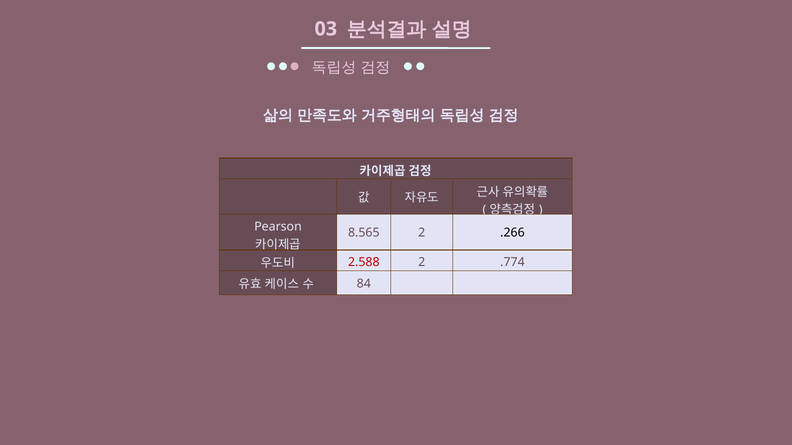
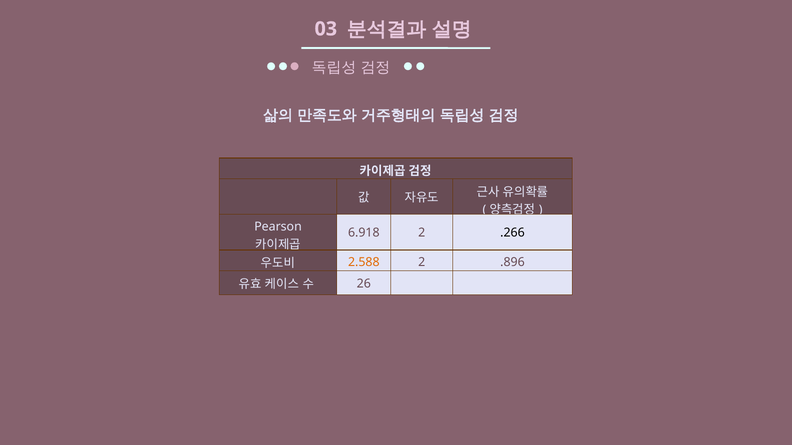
8.565: 8.565 -> 6.918
2.588 colour: red -> orange
.774: .774 -> .896
84: 84 -> 26
